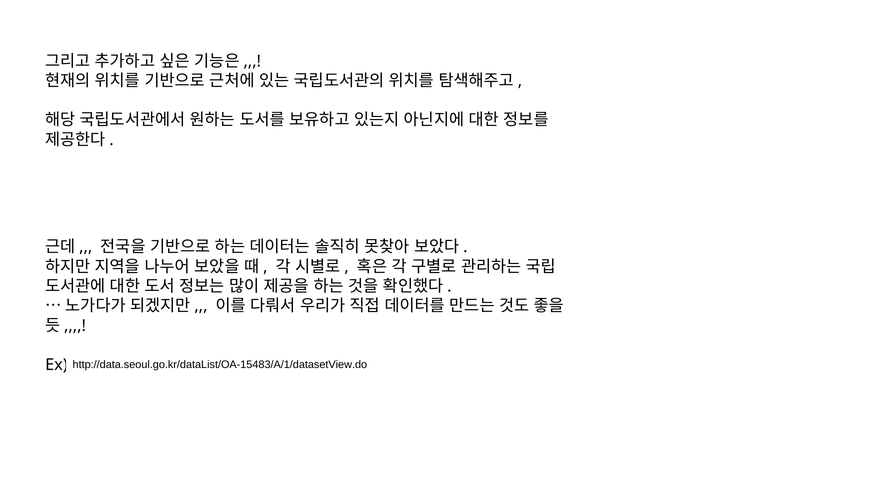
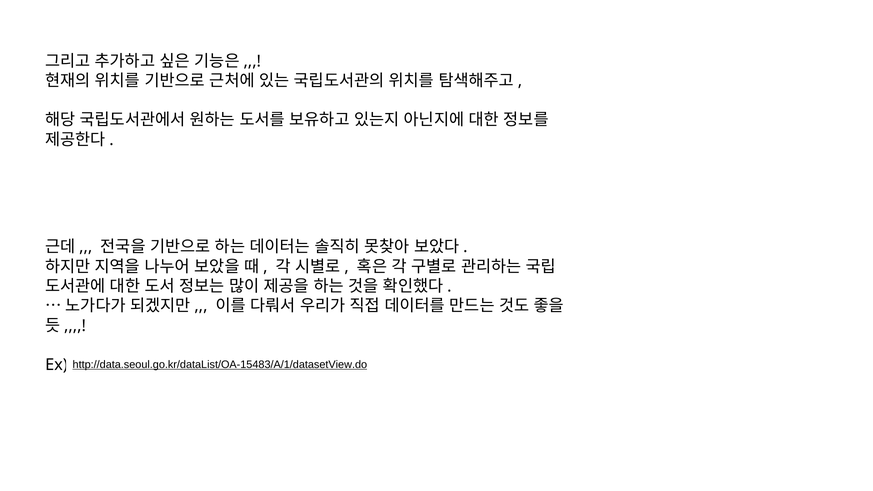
http://data.seoul.go.kr/dataList/OA-15483/A/1/datasetView.do underline: none -> present
